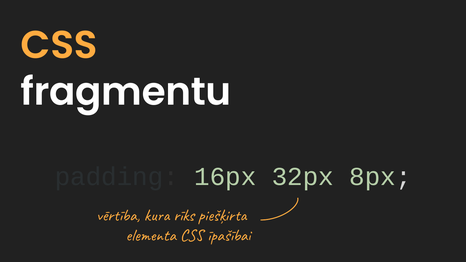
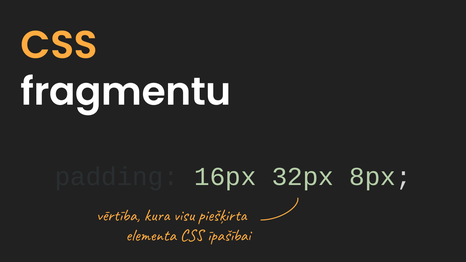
rīks: rīks -> visu
